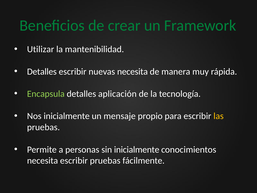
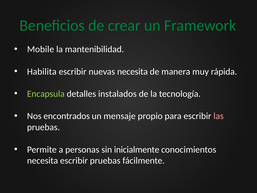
Utilizar: Utilizar -> Mobile
Detalles at (42, 71): Detalles -> Habilita
aplicación: aplicación -> instalados
Nos inicialmente: inicialmente -> encontrados
las colour: yellow -> pink
